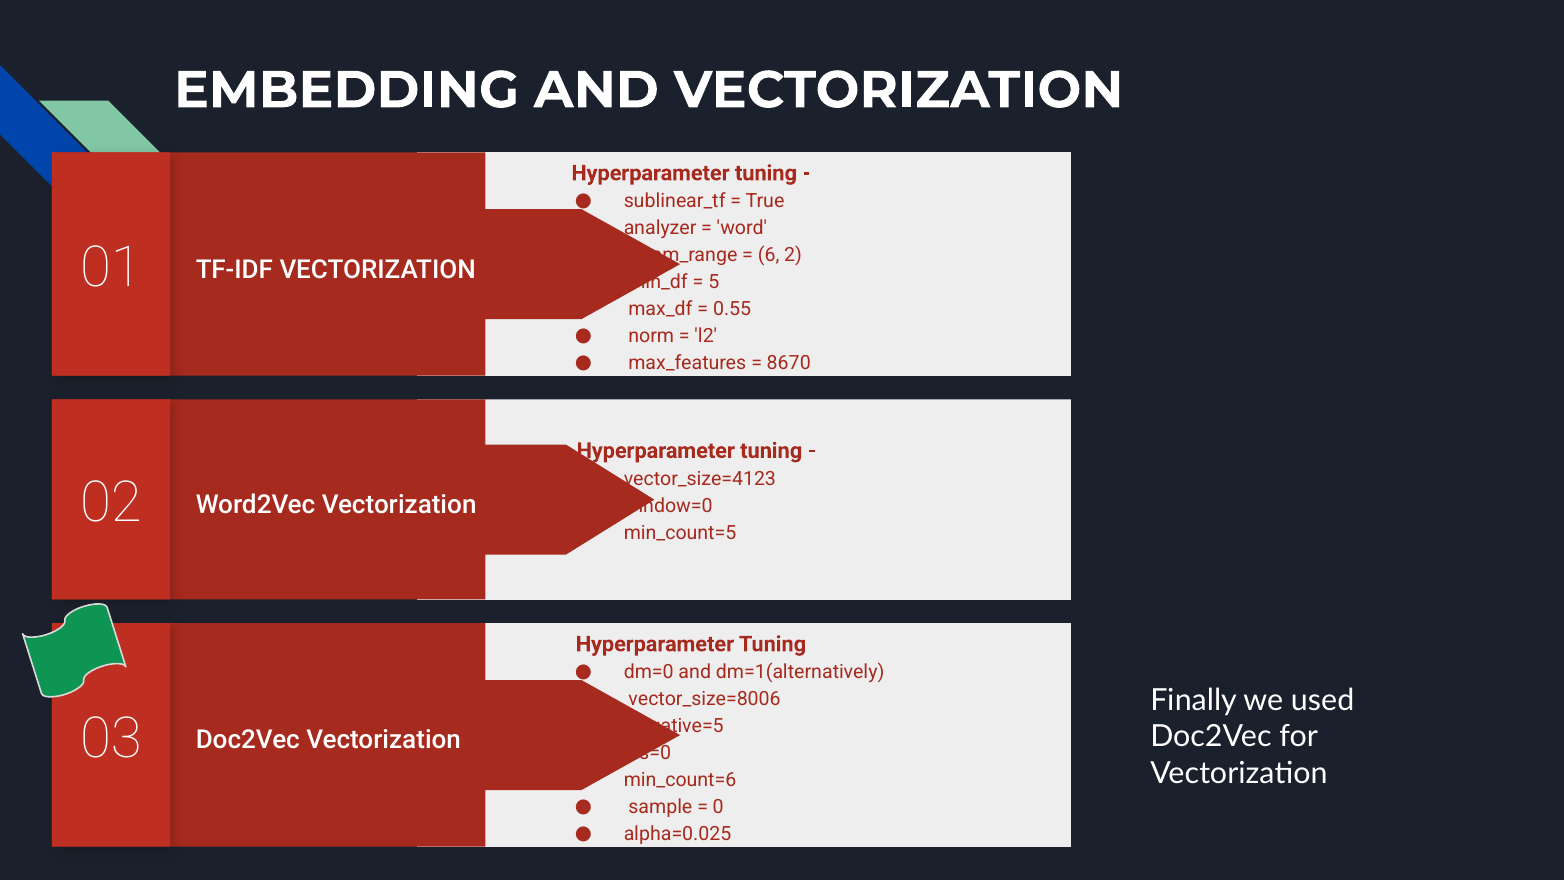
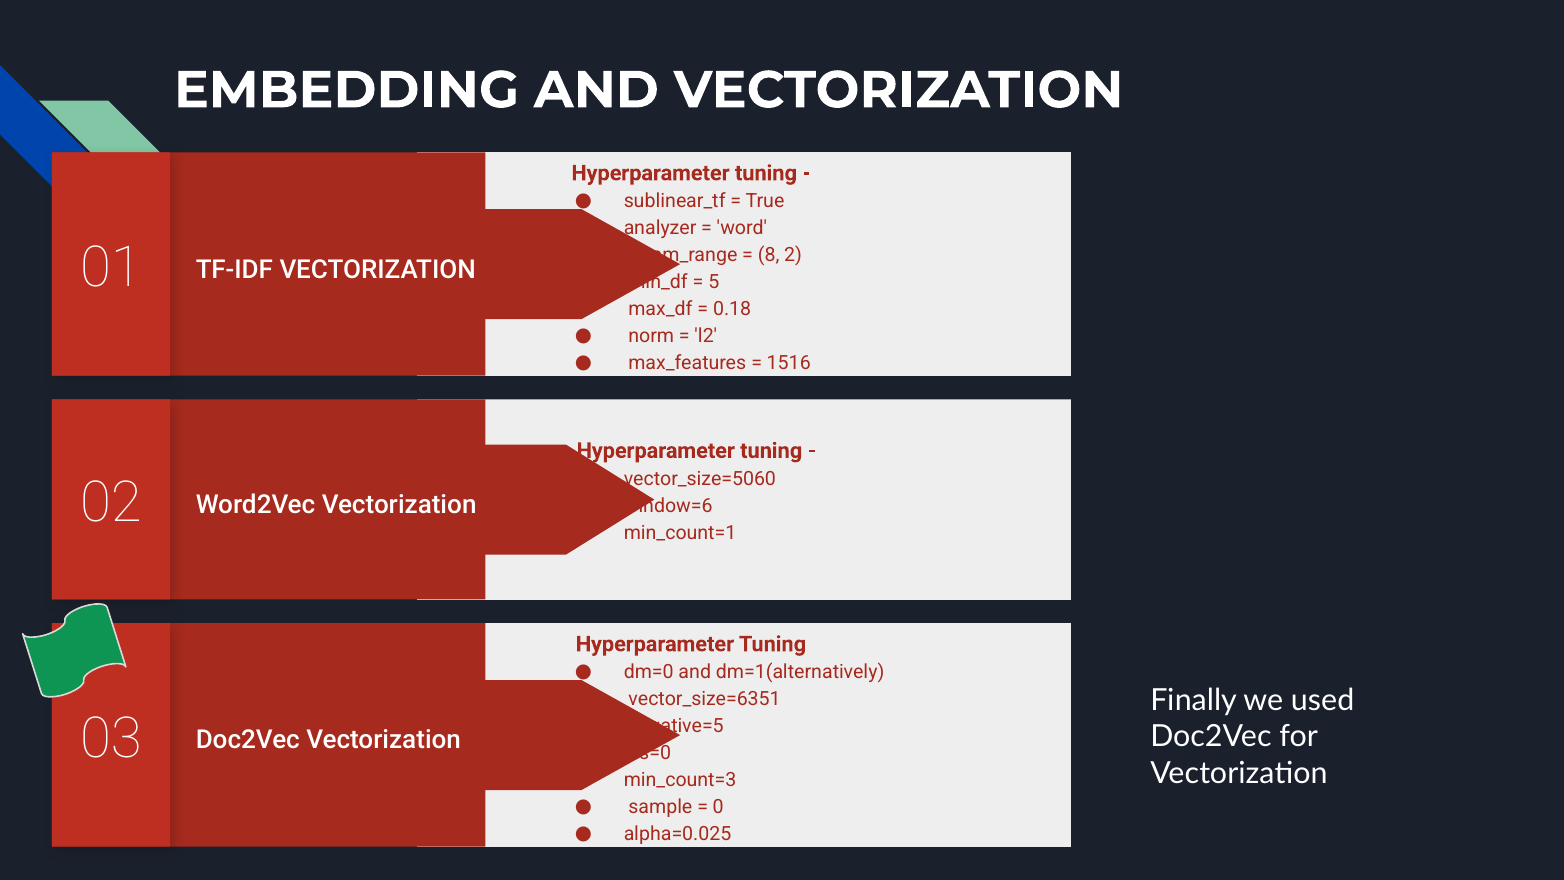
6: 6 -> 8
0.55: 0.55 -> 0.18
8670: 8670 -> 1516
vector_size=4123: vector_size=4123 -> vector_size=5060
window=0: window=0 -> window=6
min_count=5: min_count=5 -> min_count=1
vector_size=8006: vector_size=8006 -> vector_size=6351
min_count=6: min_count=6 -> min_count=3
